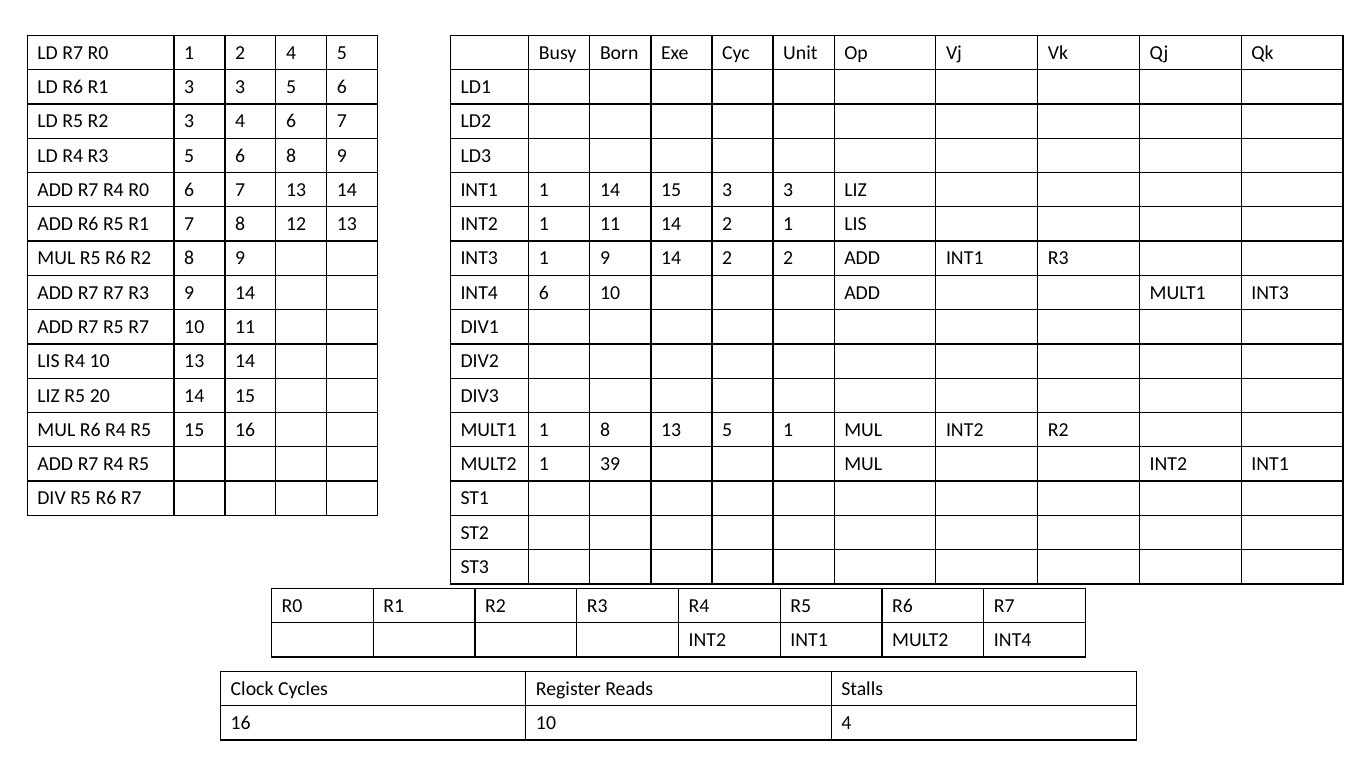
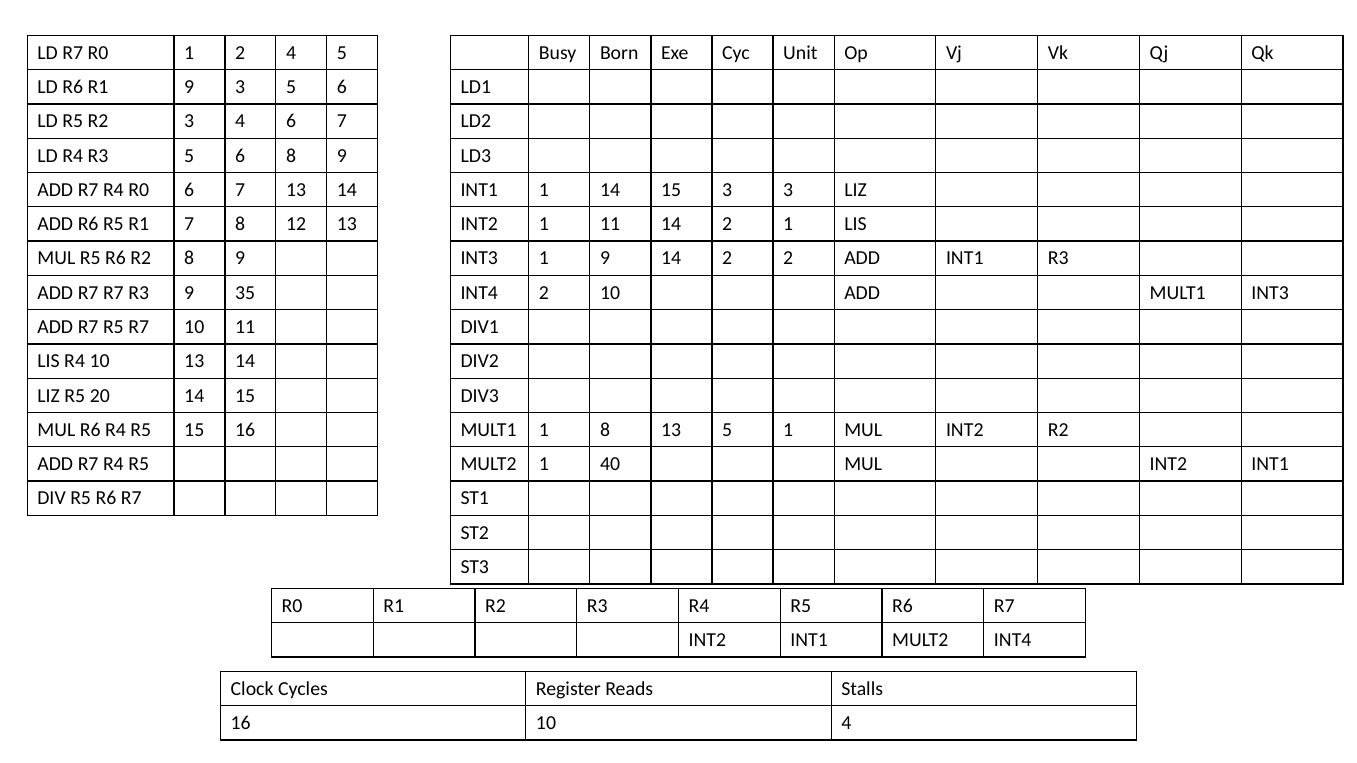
R1 3: 3 -> 9
R3 9 14: 14 -> 35
INT4 6: 6 -> 2
39: 39 -> 40
